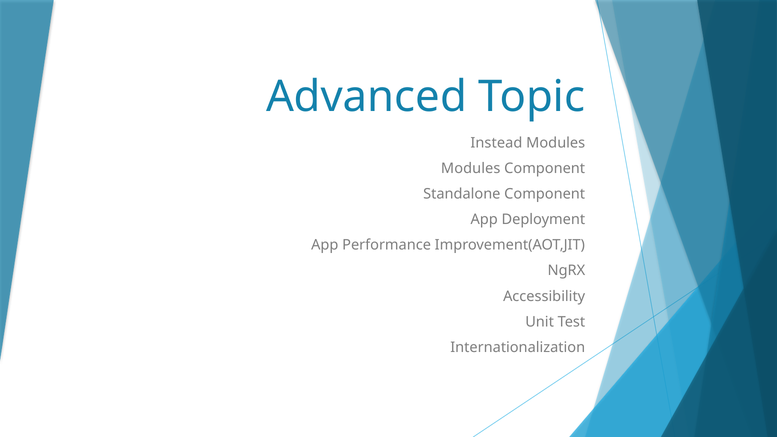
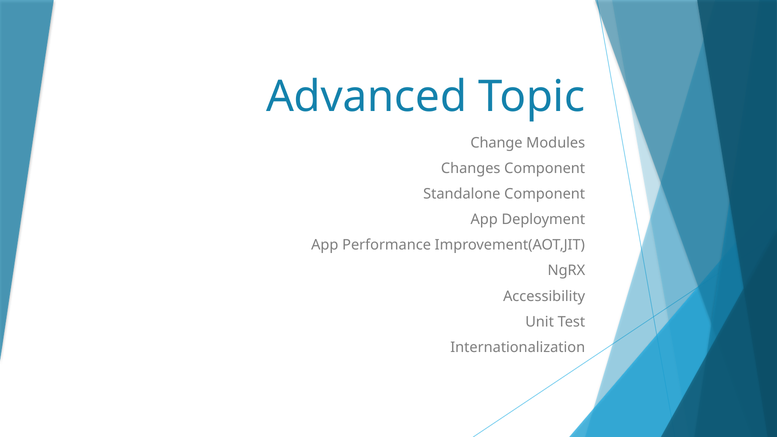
Instead: Instead -> Change
Modules at (471, 168): Modules -> Changes
